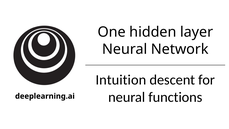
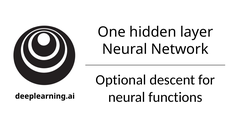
Intuition: Intuition -> Optional
